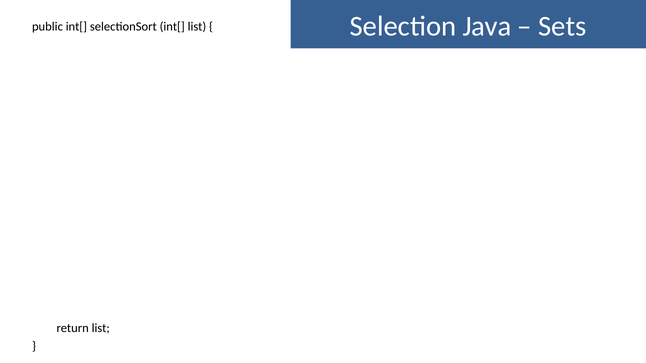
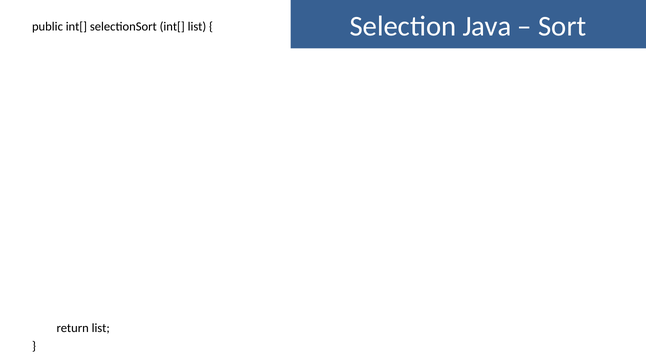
Sets: Sets -> Sort
